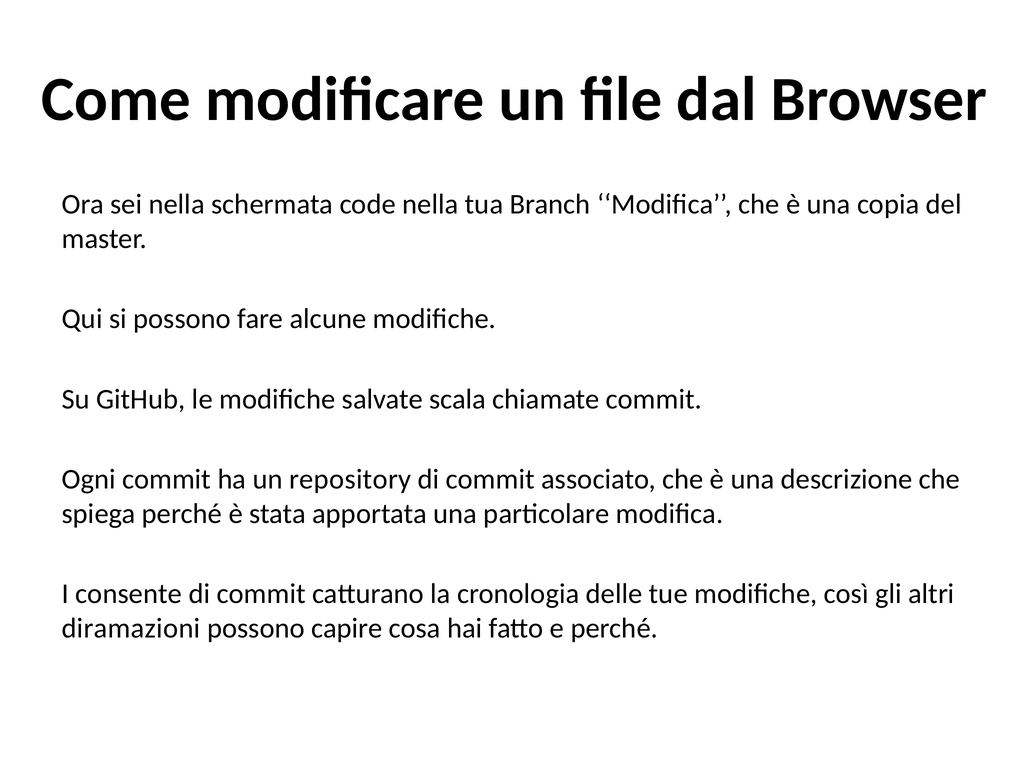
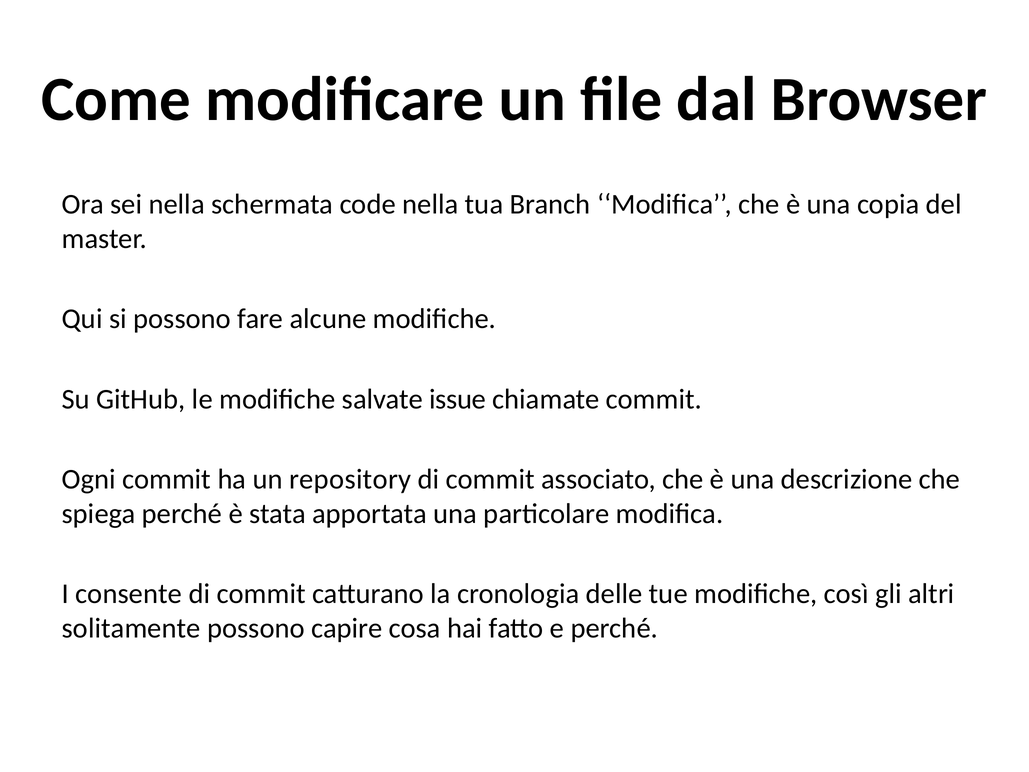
scala: scala -> issue
diramazioni: diramazioni -> solitamente
